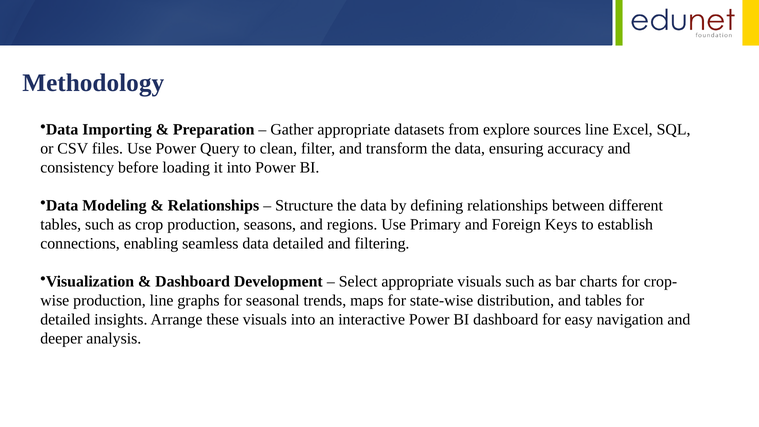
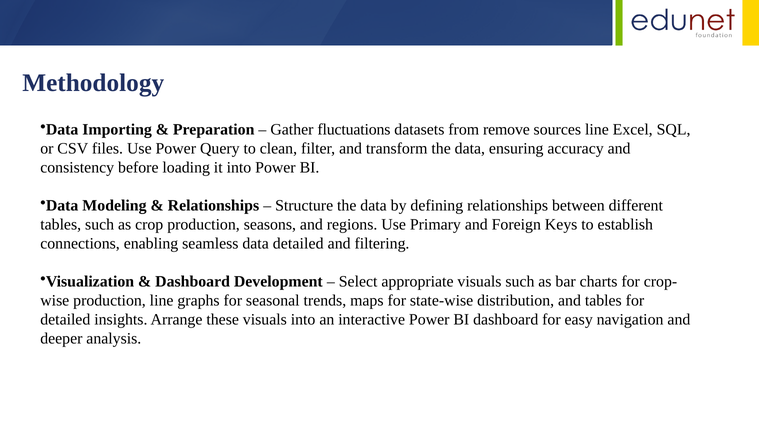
Gather appropriate: appropriate -> fluctuations
explore: explore -> remove
